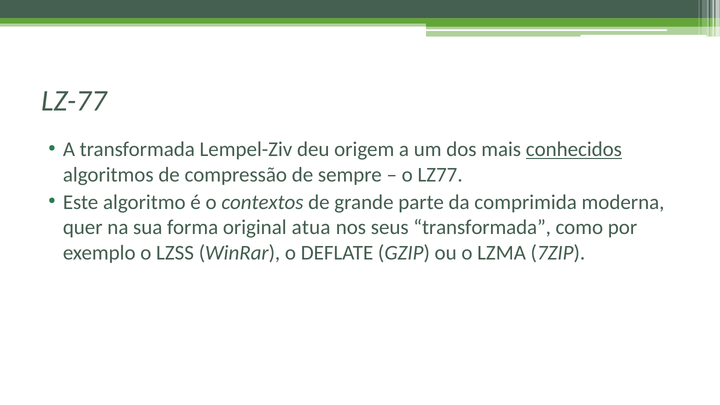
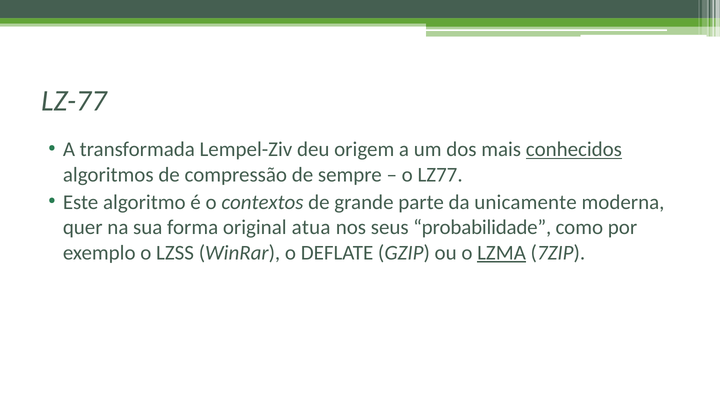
comprimida: comprimida -> unicamente
seus transformada: transformada -> probabilidade
LZMA underline: none -> present
